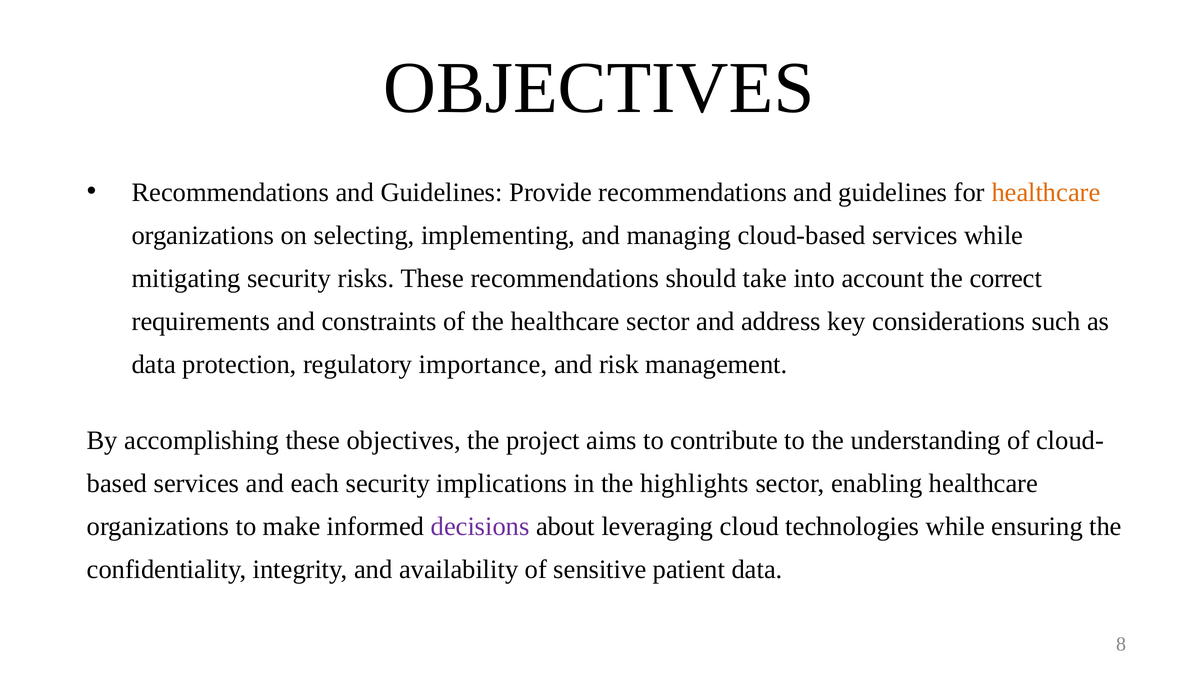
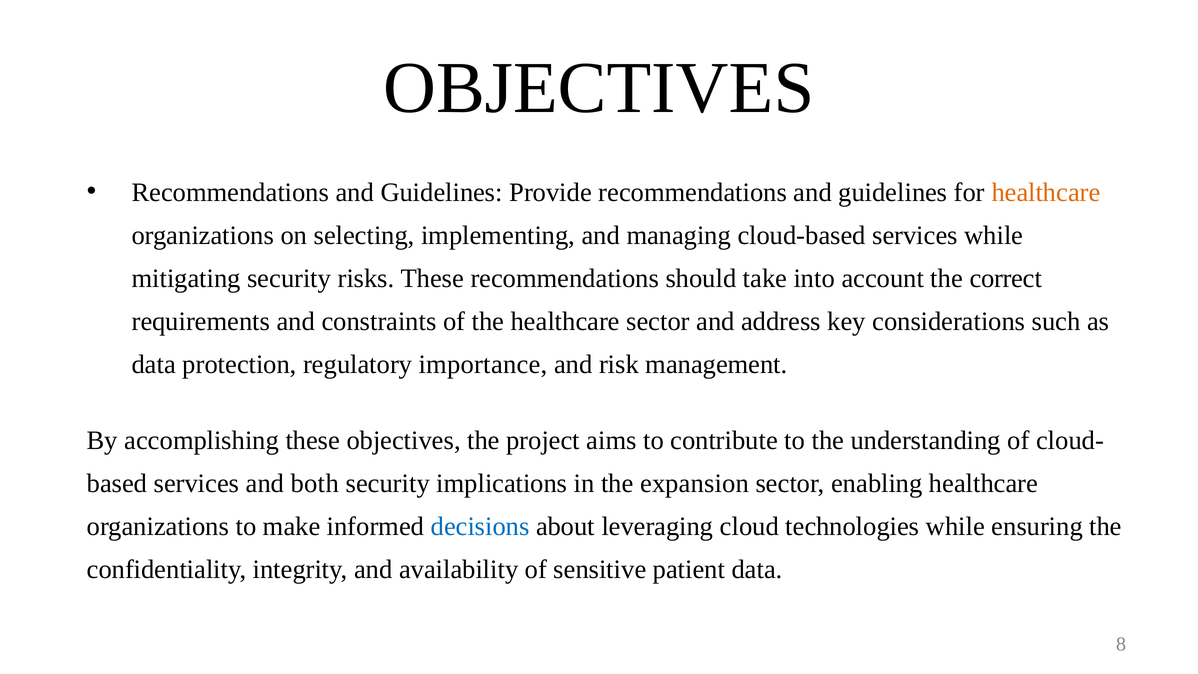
each: each -> both
highlights: highlights -> expansion
decisions colour: purple -> blue
